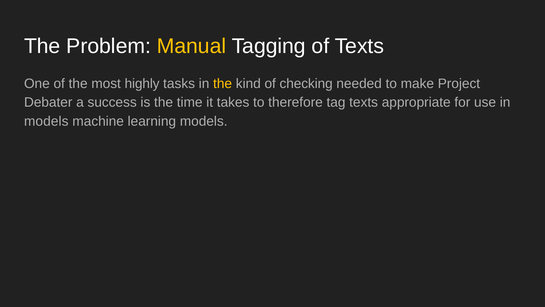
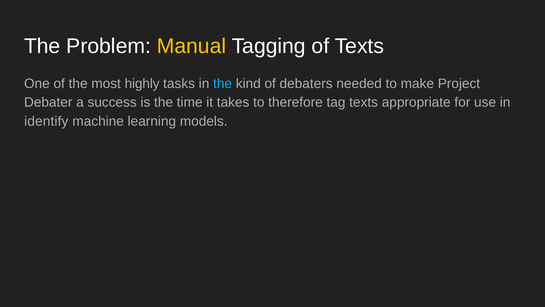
the at (223, 84) colour: yellow -> light blue
checking: checking -> debaters
models at (46, 121): models -> identify
